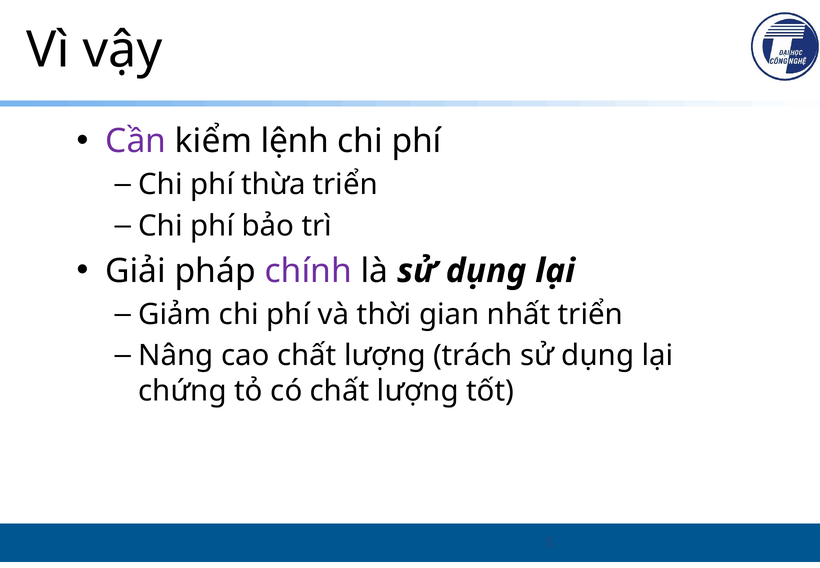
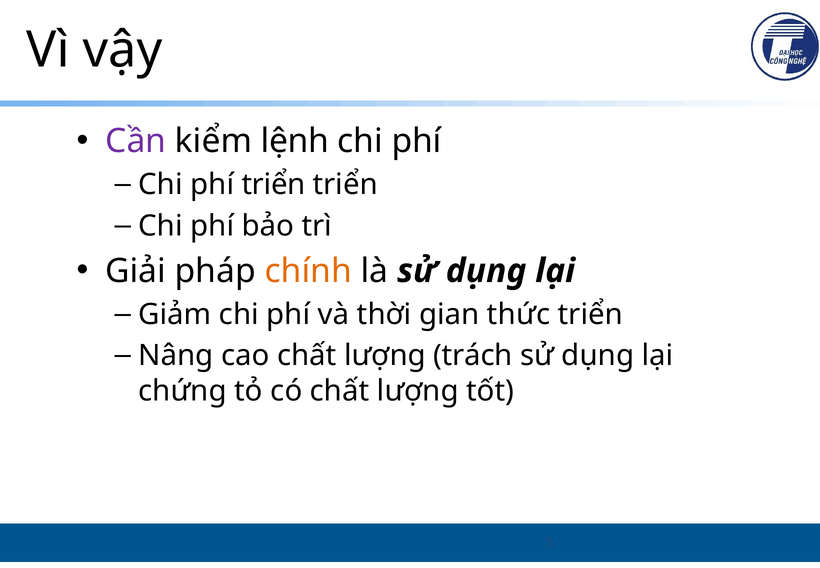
phí thừa: thừa -> triển
chính colour: purple -> orange
nhất: nhất -> thức
